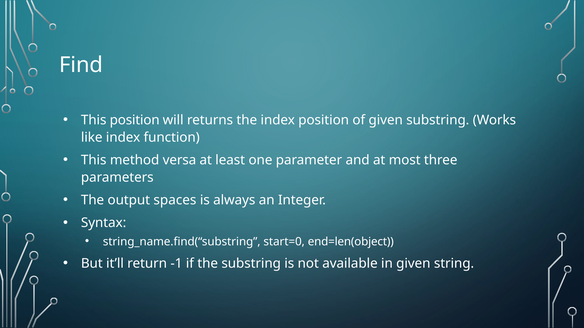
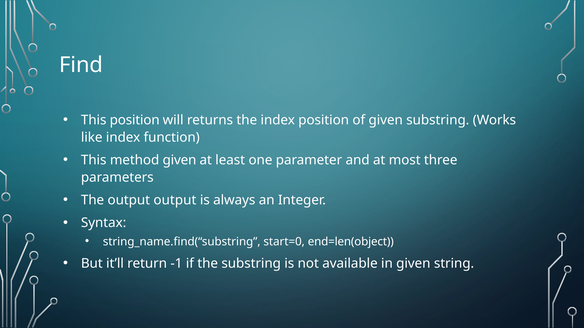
method versa: versa -> given
output spaces: spaces -> output
